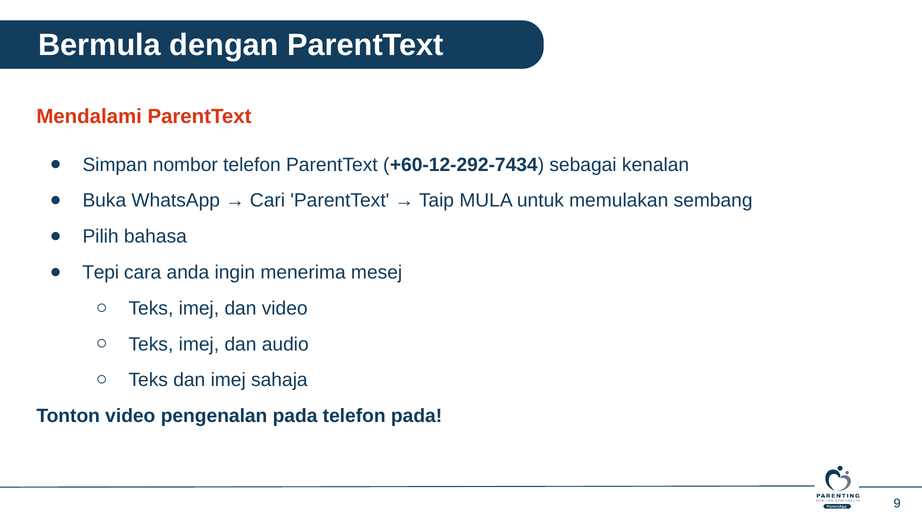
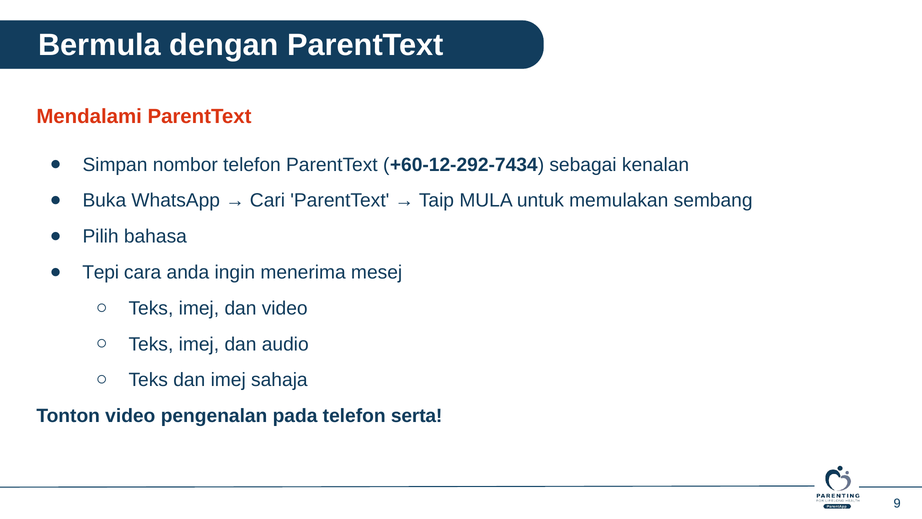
telefon pada: pada -> serta
